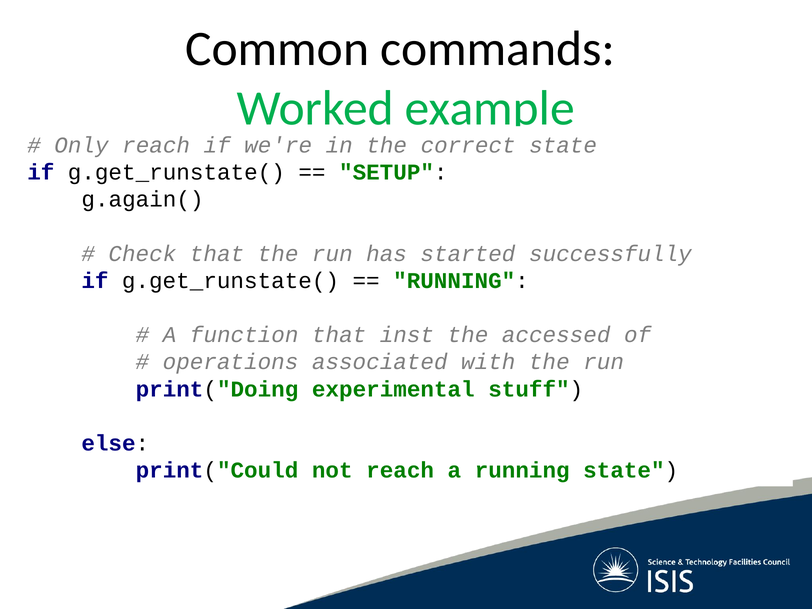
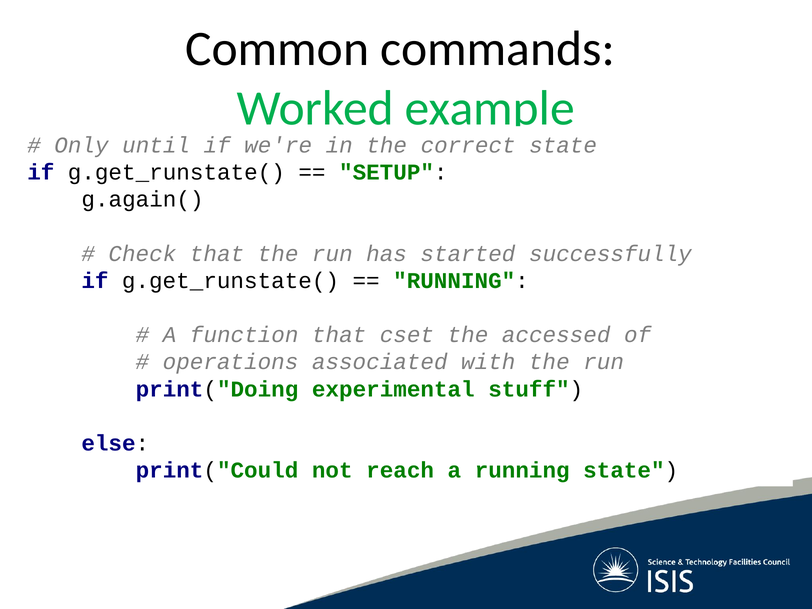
Only reach: reach -> until
inst: inst -> cset
